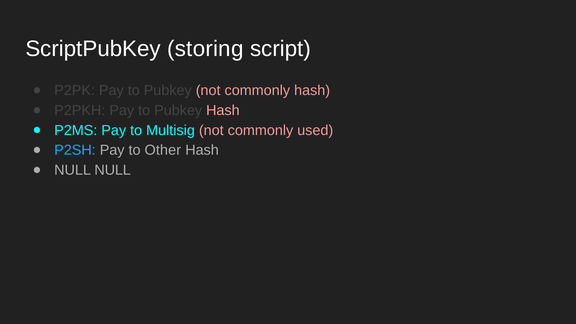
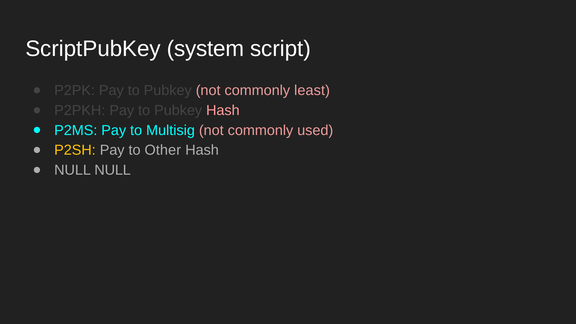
storing: storing -> system
commonly hash: hash -> least
P2SH colour: light blue -> yellow
